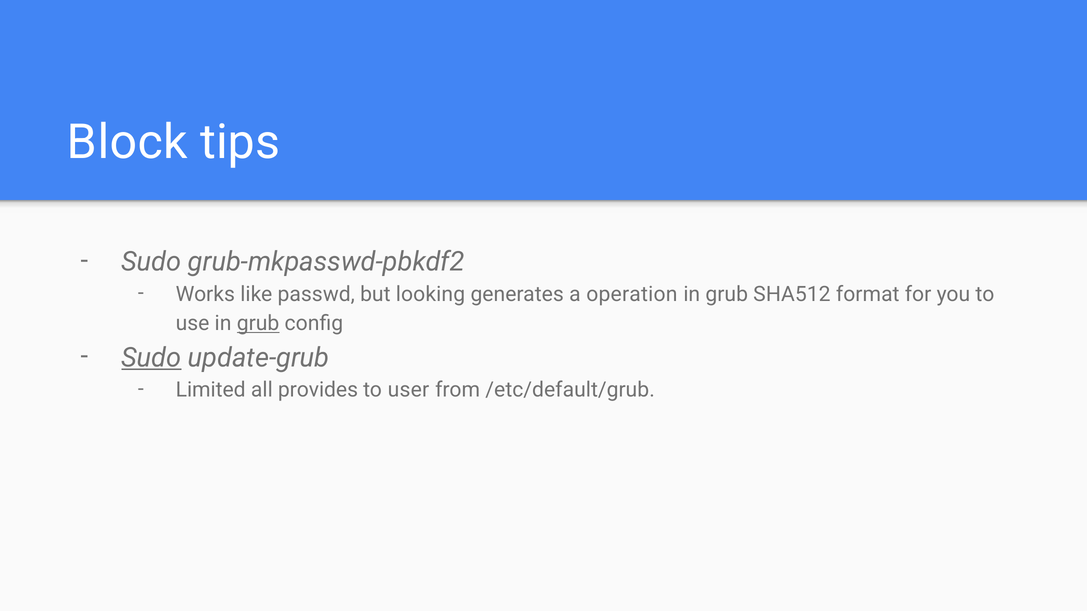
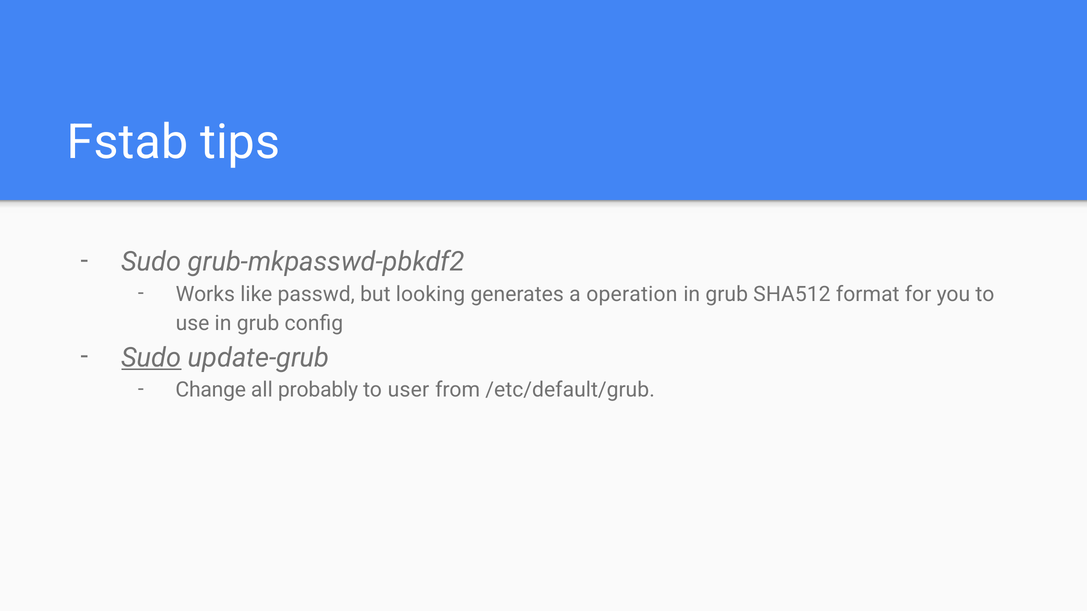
Block: Block -> Fstab
grub at (258, 324) underline: present -> none
Limited: Limited -> Change
provides: provides -> probably
